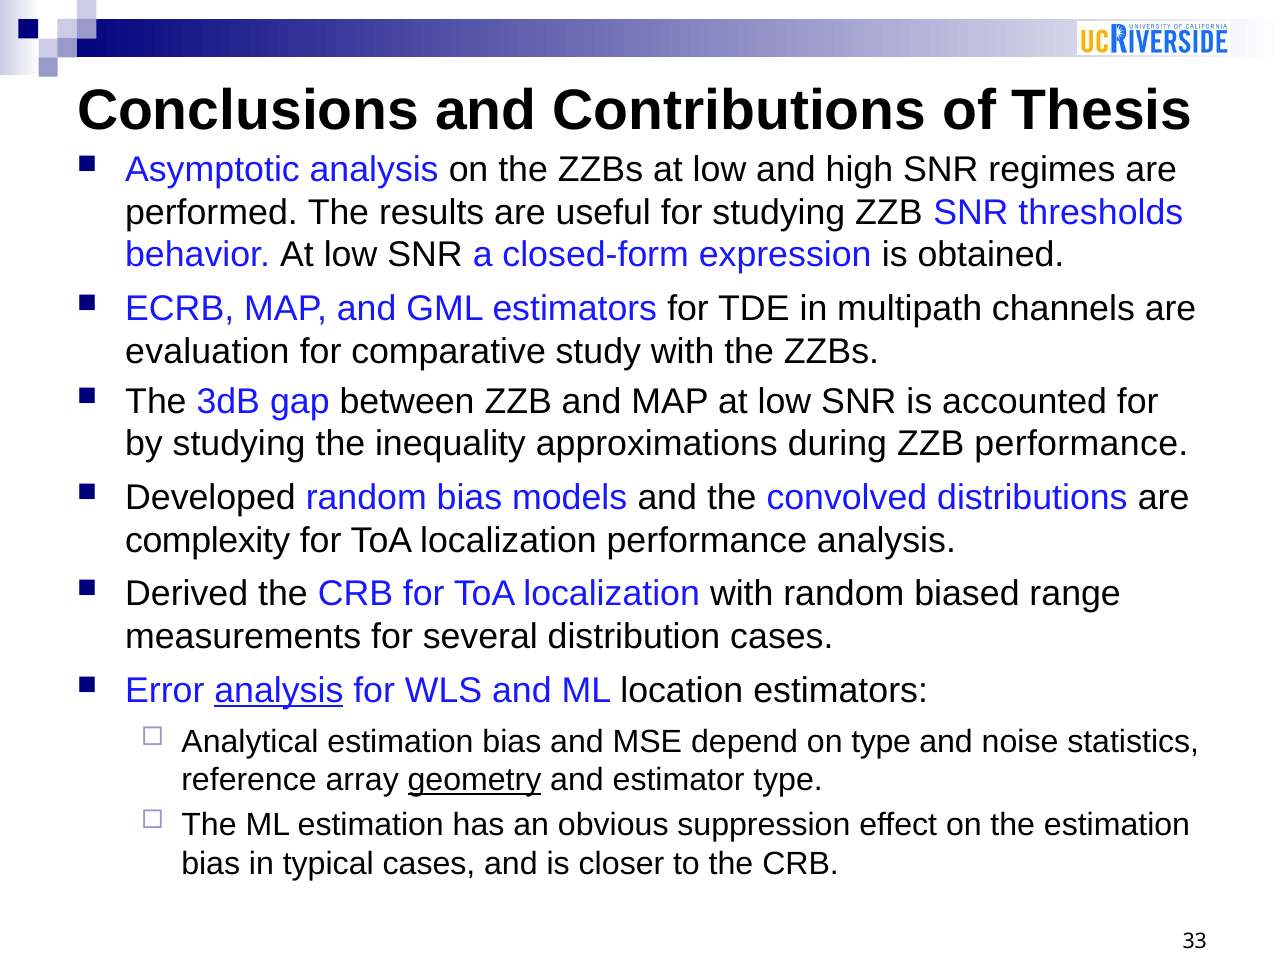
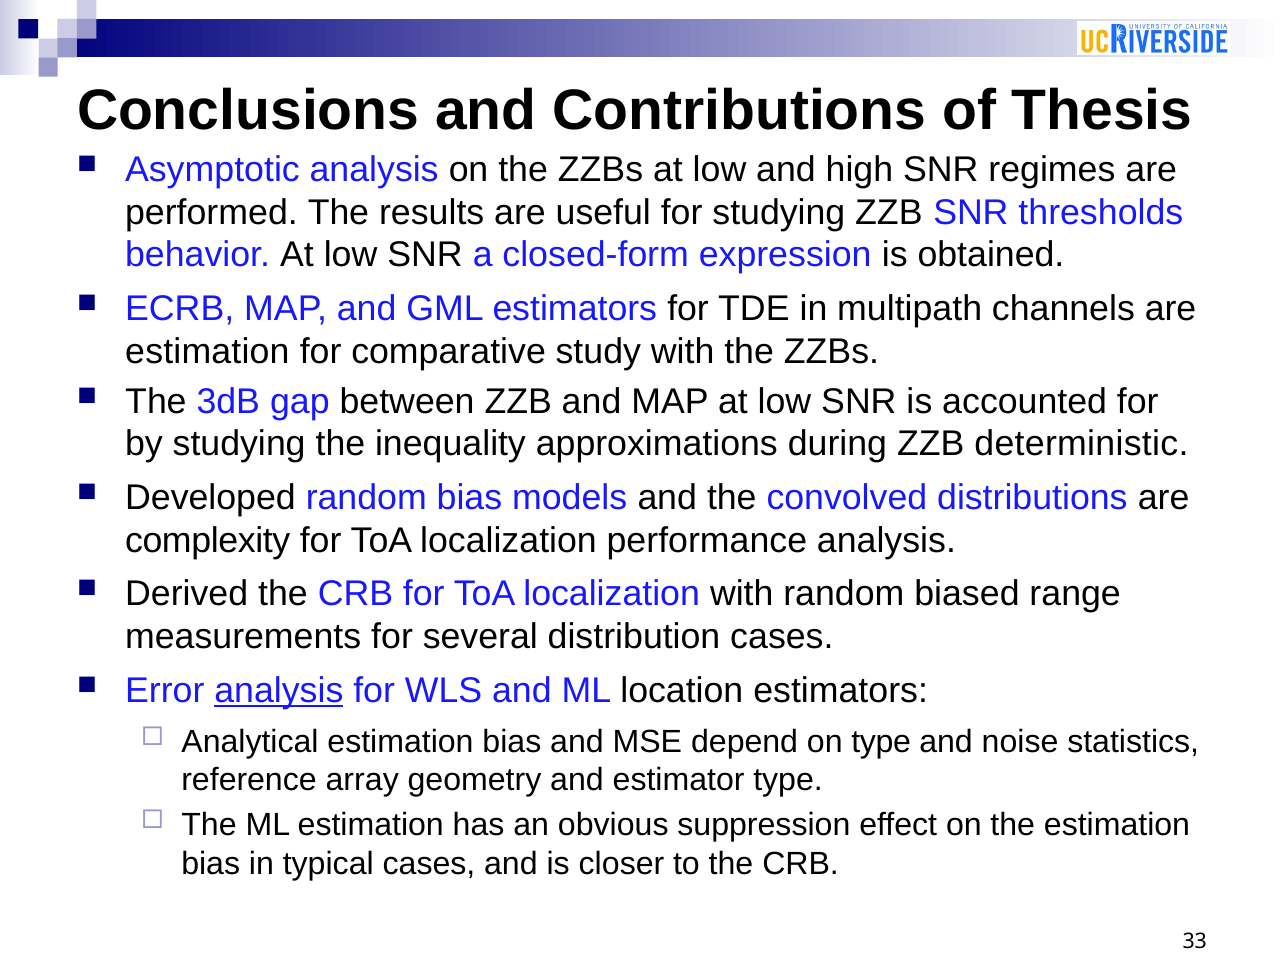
evaluation at (207, 351): evaluation -> estimation
ZZB performance: performance -> deterministic
geometry underline: present -> none
